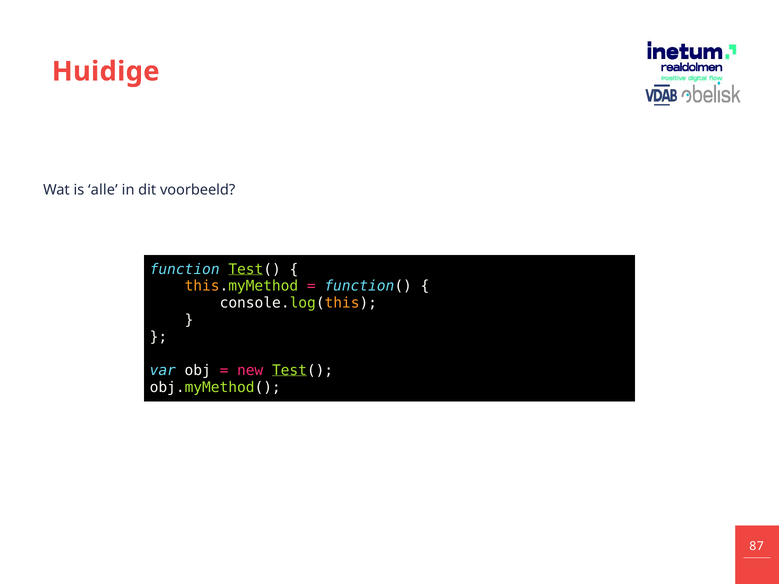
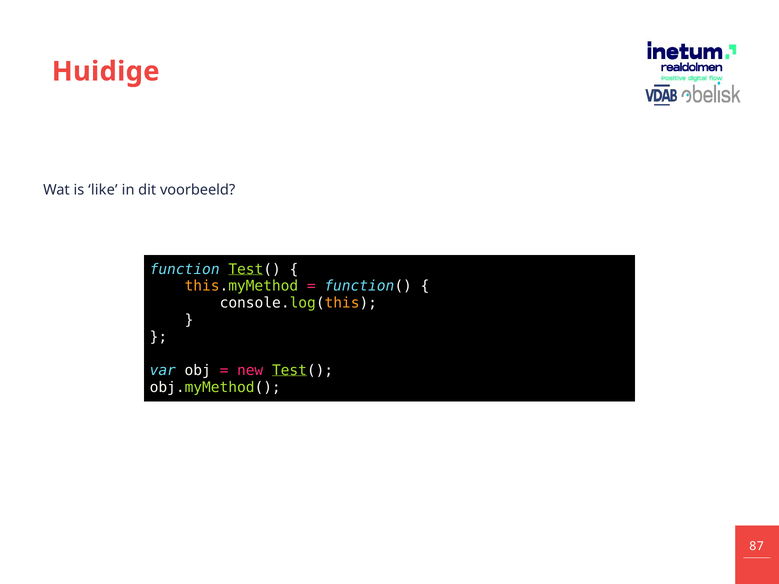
alle: alle -> like
